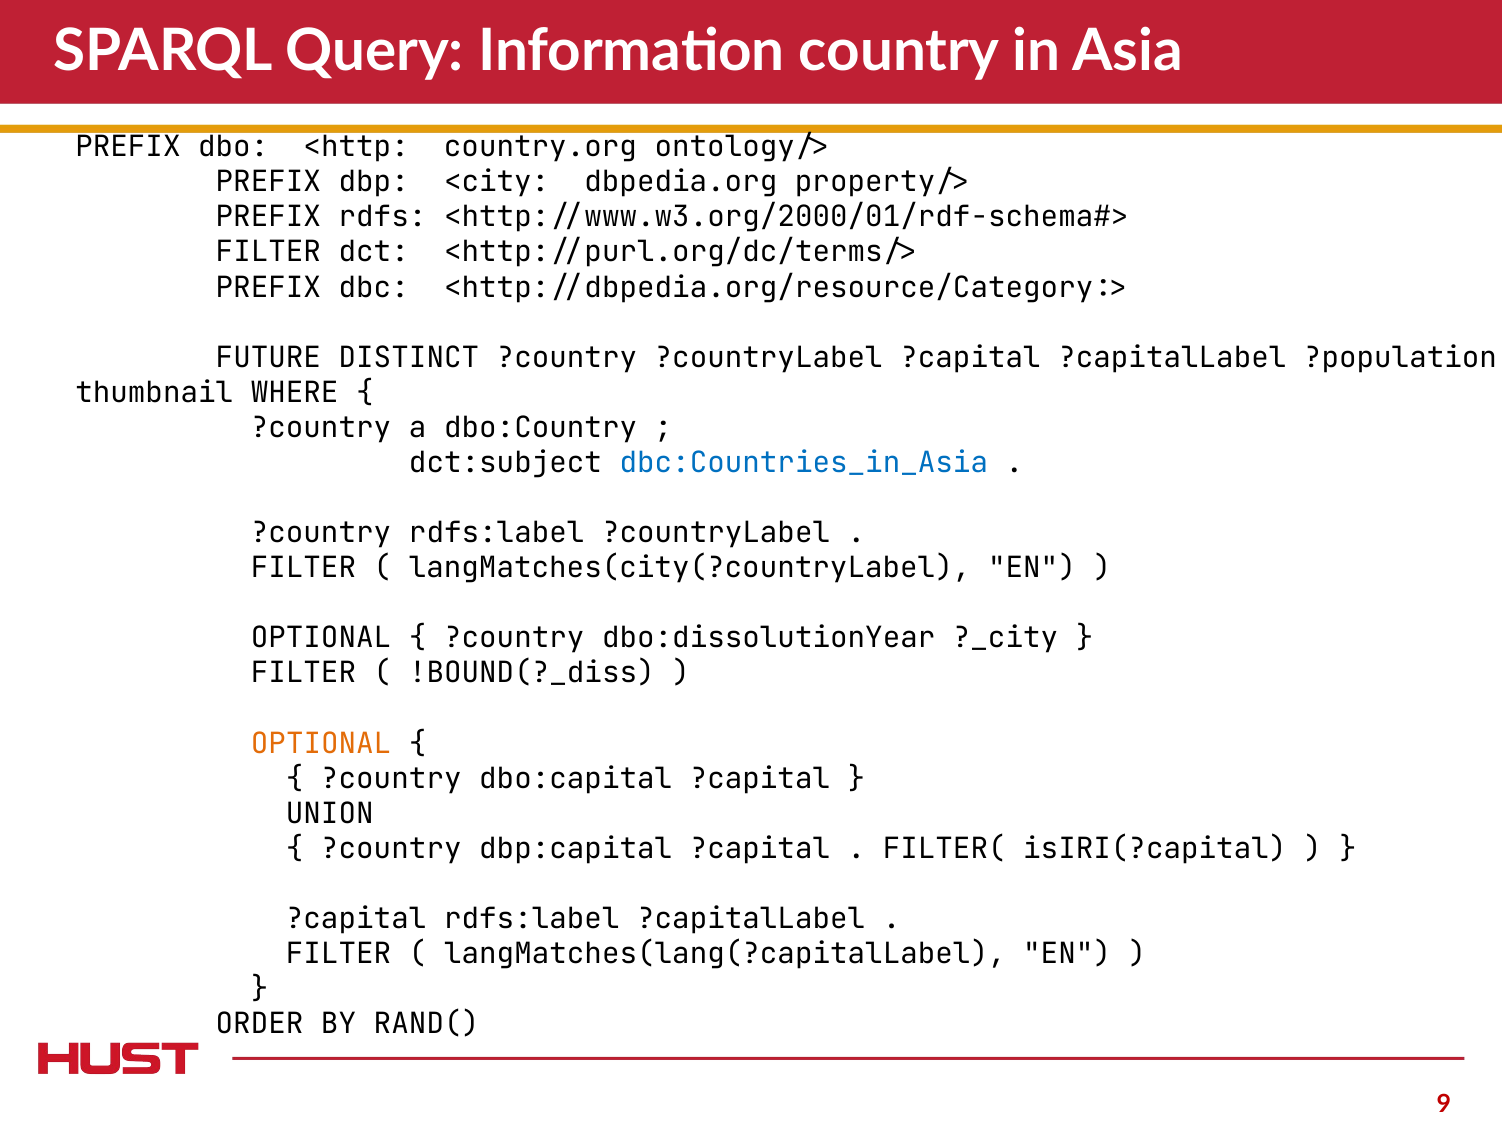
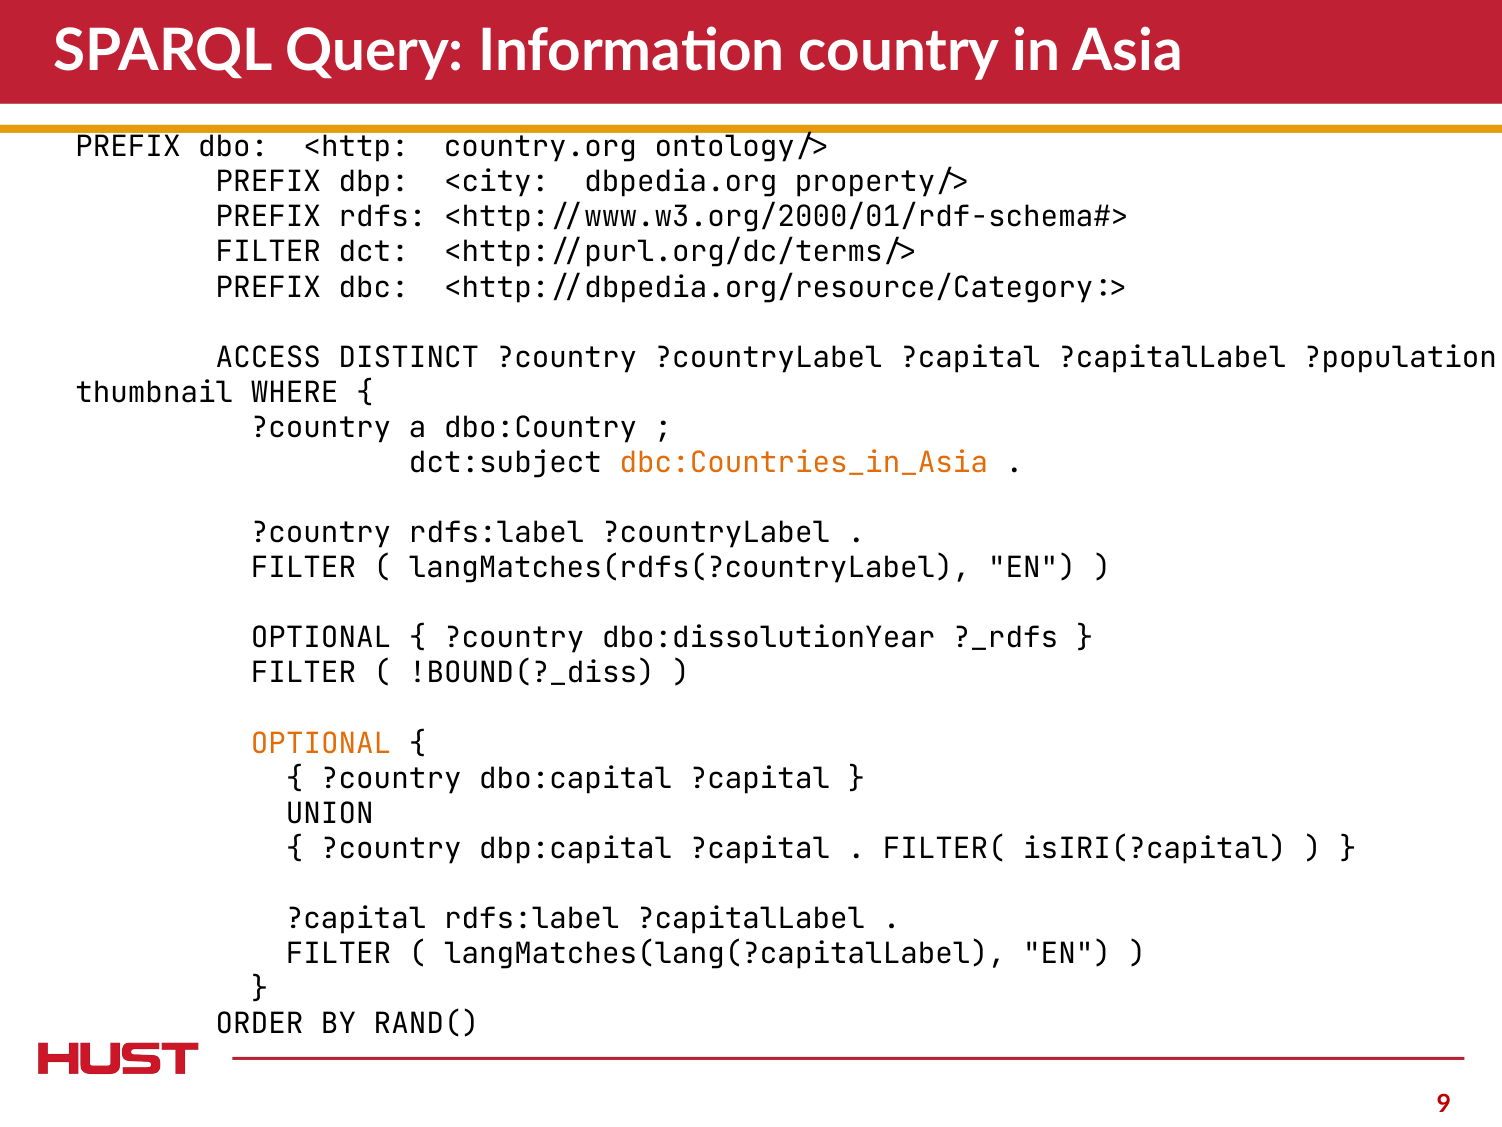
FUTURE: FUTURE -> ACCESS
dbc:Countries_in_Asia colour: blue -> orange
langMatches(city(?countryLabel: langMatches(city(?countryLabel -> langMatches(rdfs(?countryLabel
?_city: ?_city -> ?_rdfs
